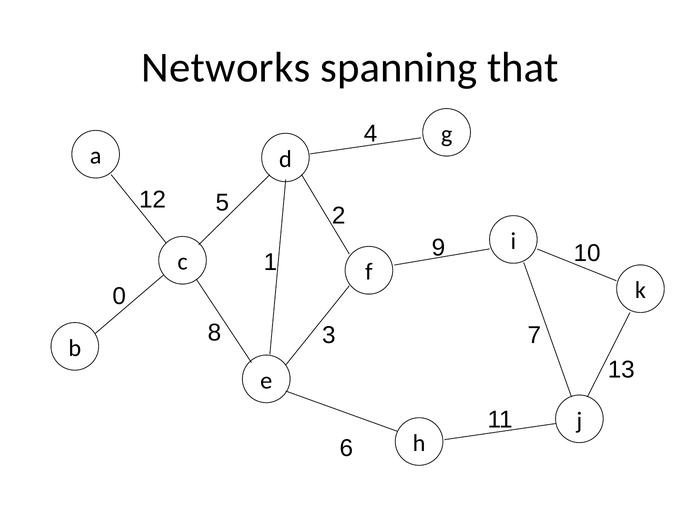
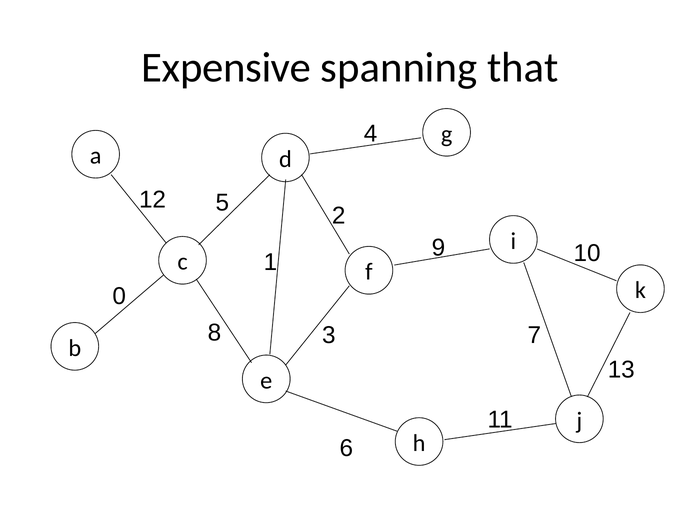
Networks: Networks -> Expensive
